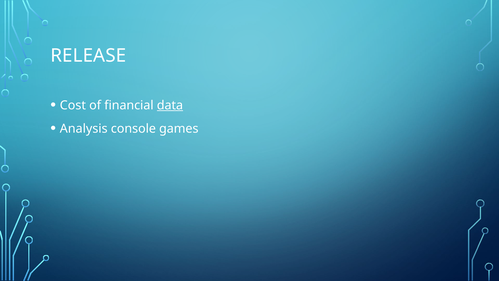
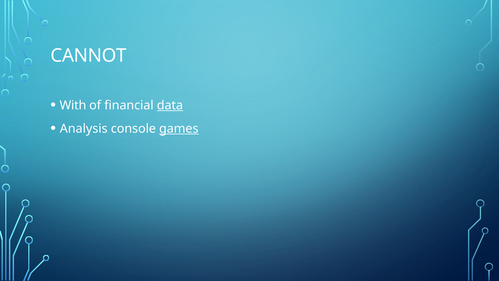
RELEASE: RELEASE -> CANNOT
Cost: Cost -> With
games underline: none -> present
